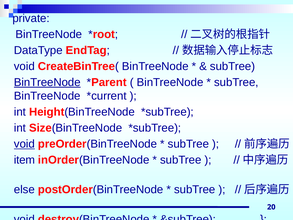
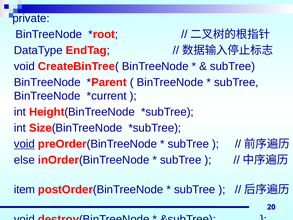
BinTreeNode at (47, 82) underline: present -> none
item: item -> else
else: else -> item
